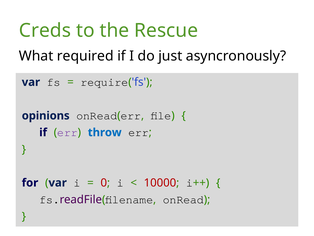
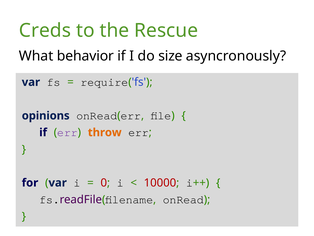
required: required -> behavior
just: just -> size
throw colour: blue -> orange
